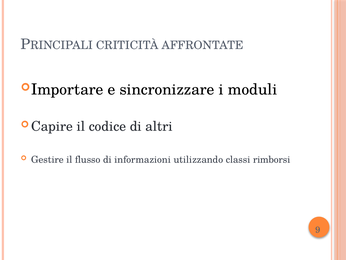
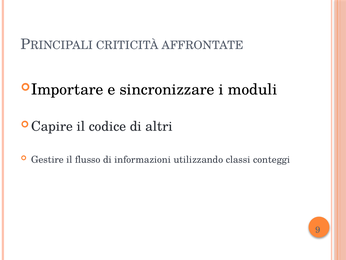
rimborsi: rimborsi -> conteggi
